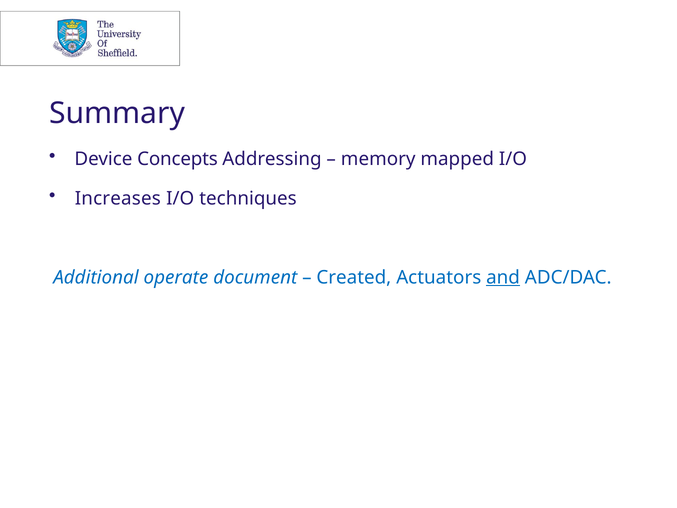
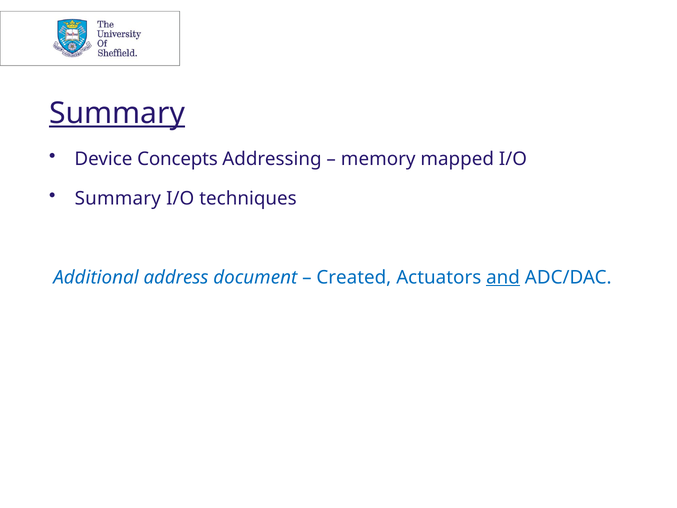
Summary at (117, 113) underline: none -> present
Increases at (118, 198): Increases -> Summary
operate: operate -> address
